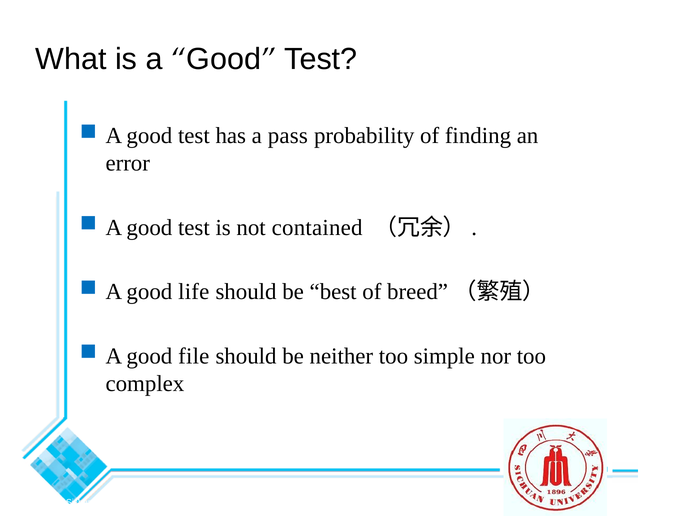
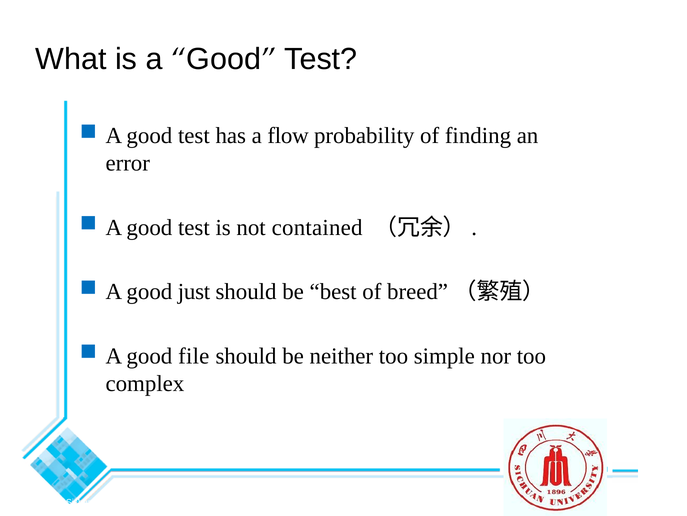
pass: pass -> flow
life: life -> just
